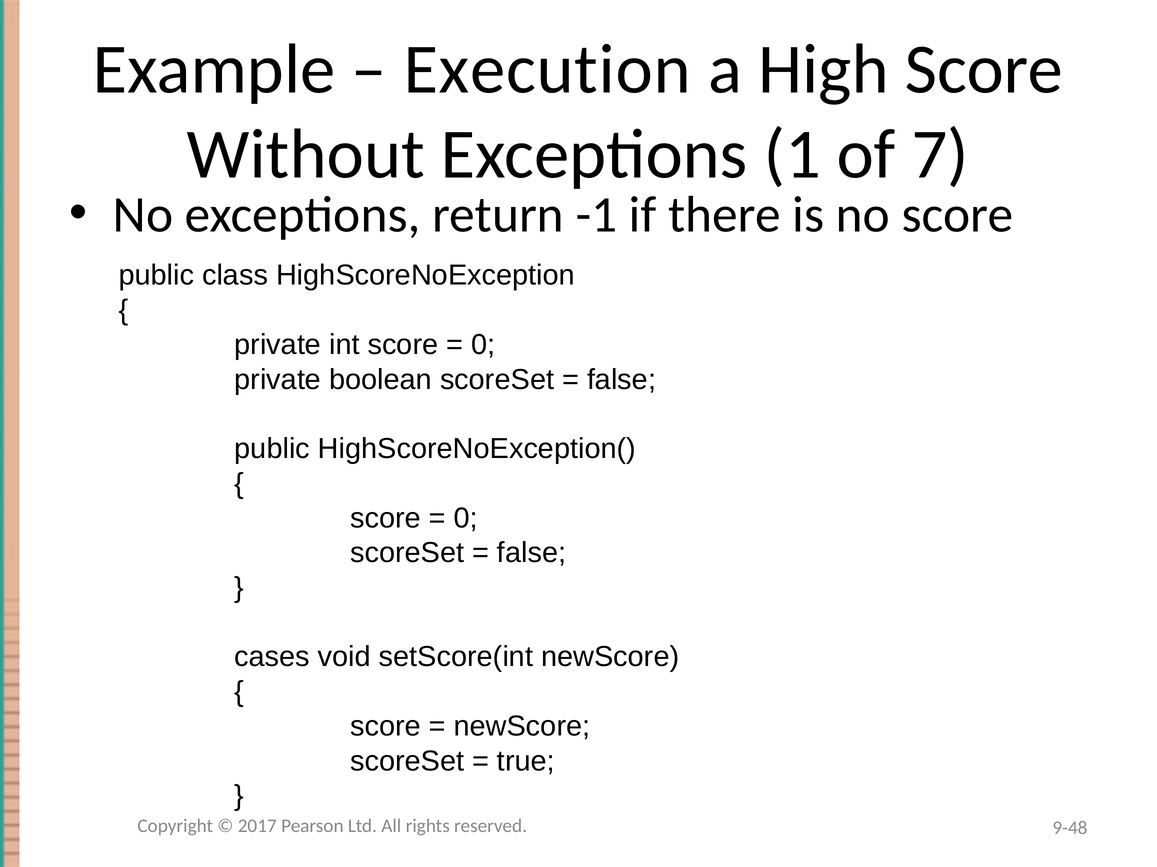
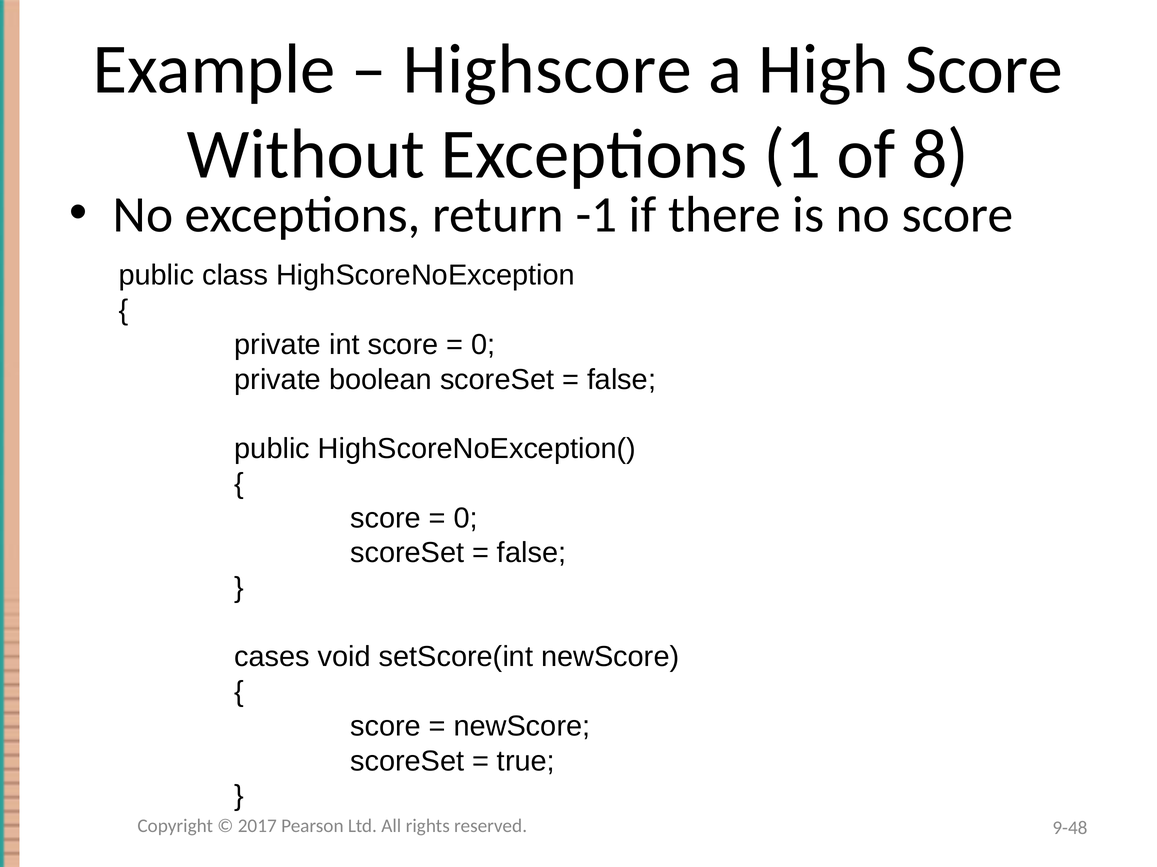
Execution: Execution -> Highscore
7: 7 -> 8
